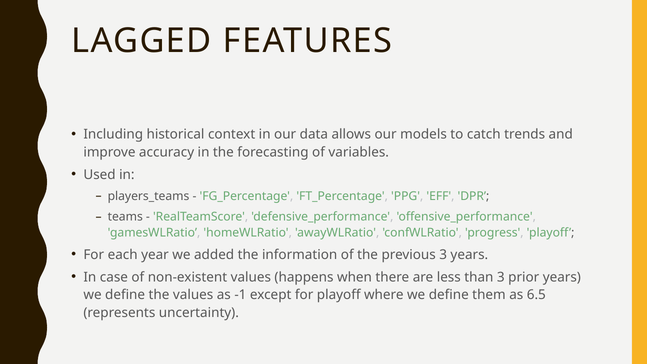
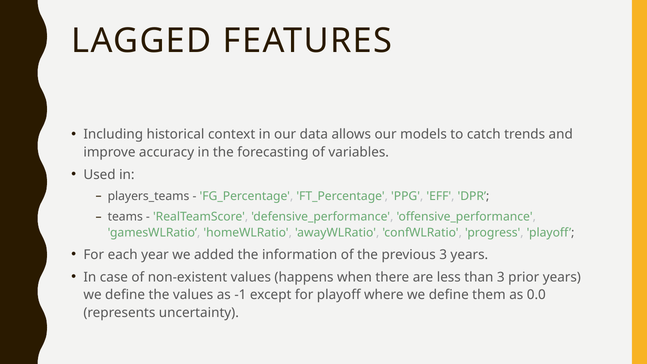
6.5: 6.5 -> 0.0
